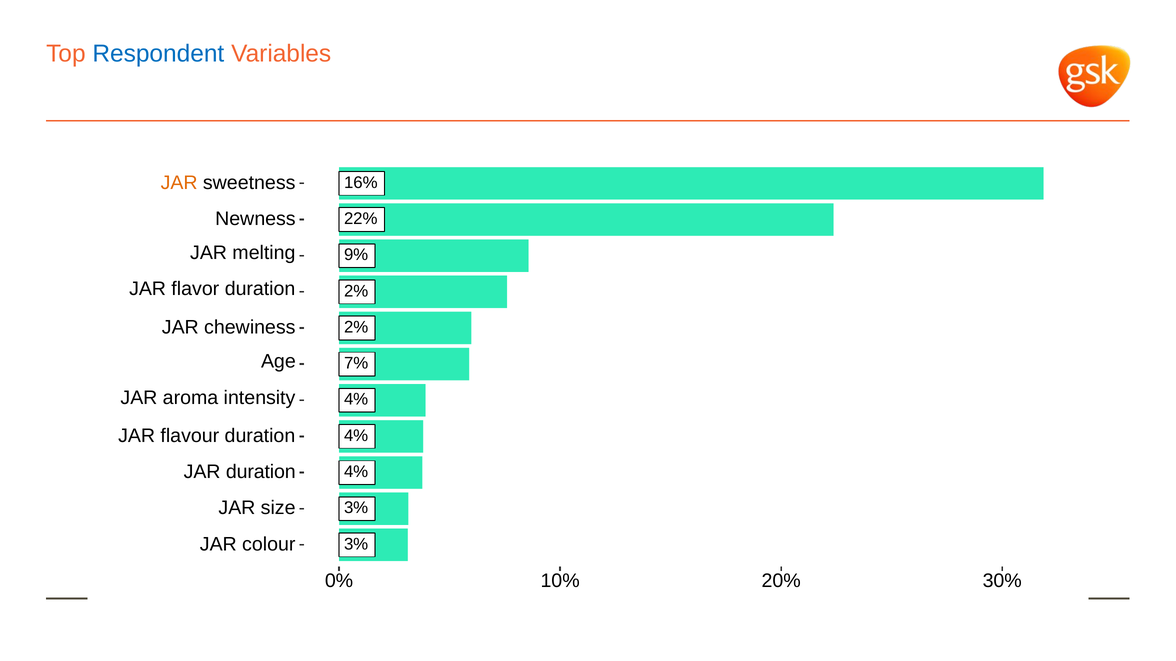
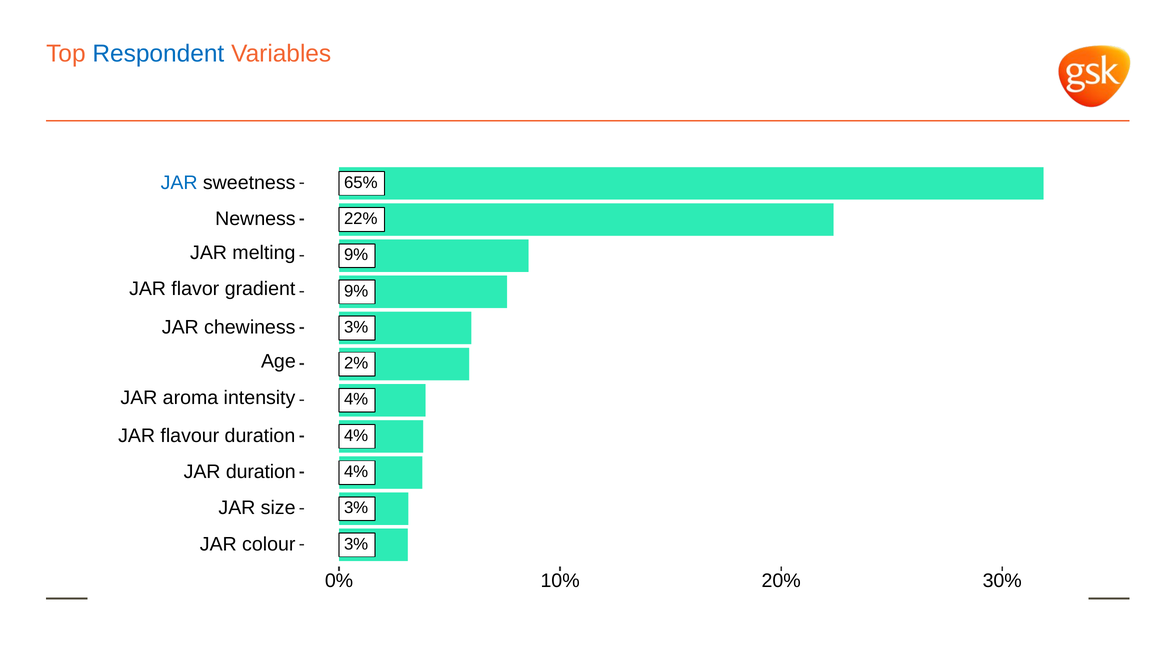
JAR at (179, 183) colour: orange -> blue
16%: 16% -> 65%
flavor duration: duration -> gradient
2% at (356, 291): 2% -> 9%
2% at (356, 327): 2% -> 3%
7%: 7% -> 2%
